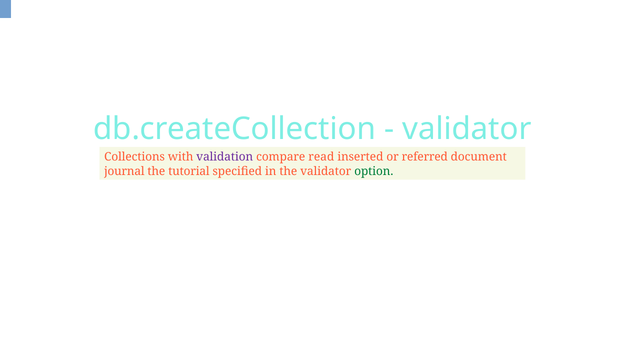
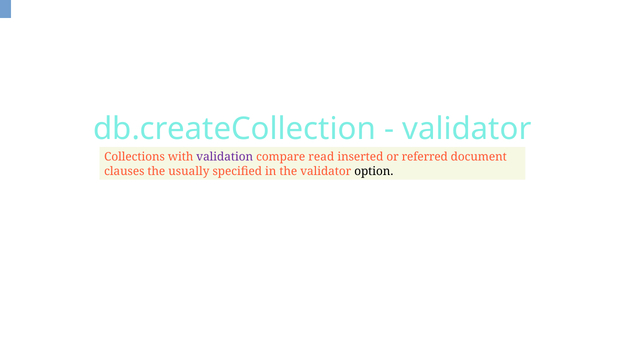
journal: journal -> clauses
tutorial: tutorial -> usually
option colour: green -> black
